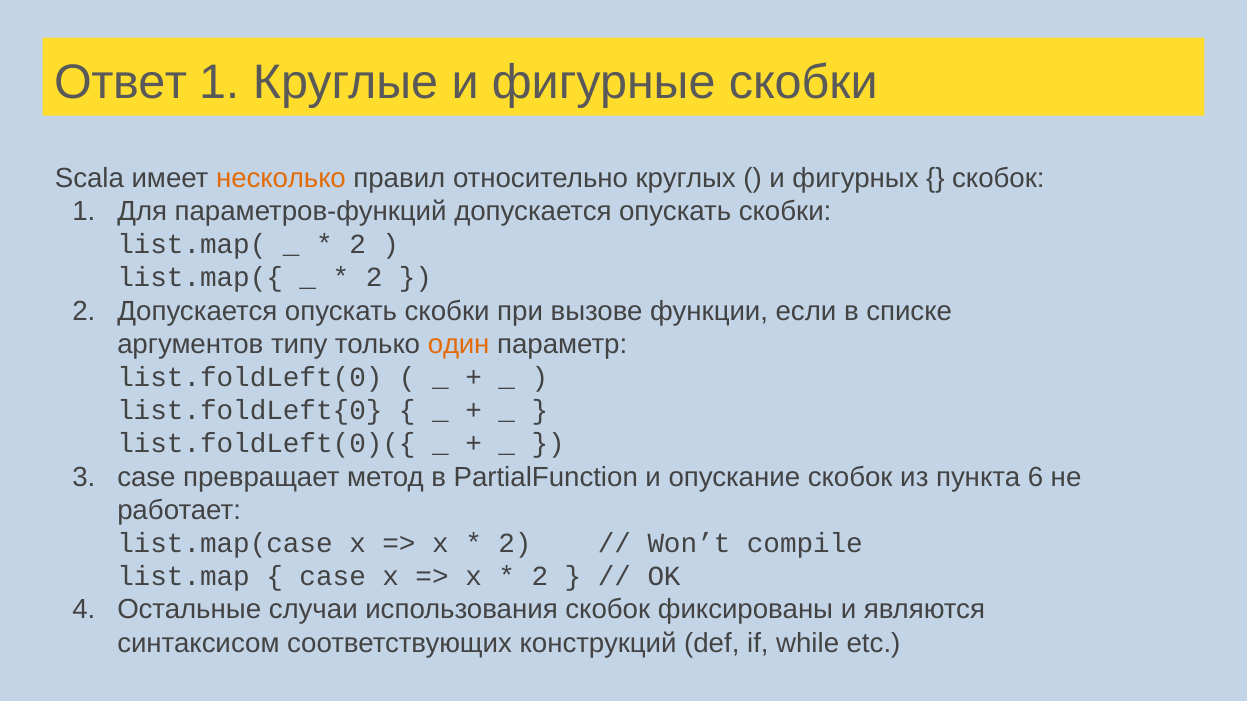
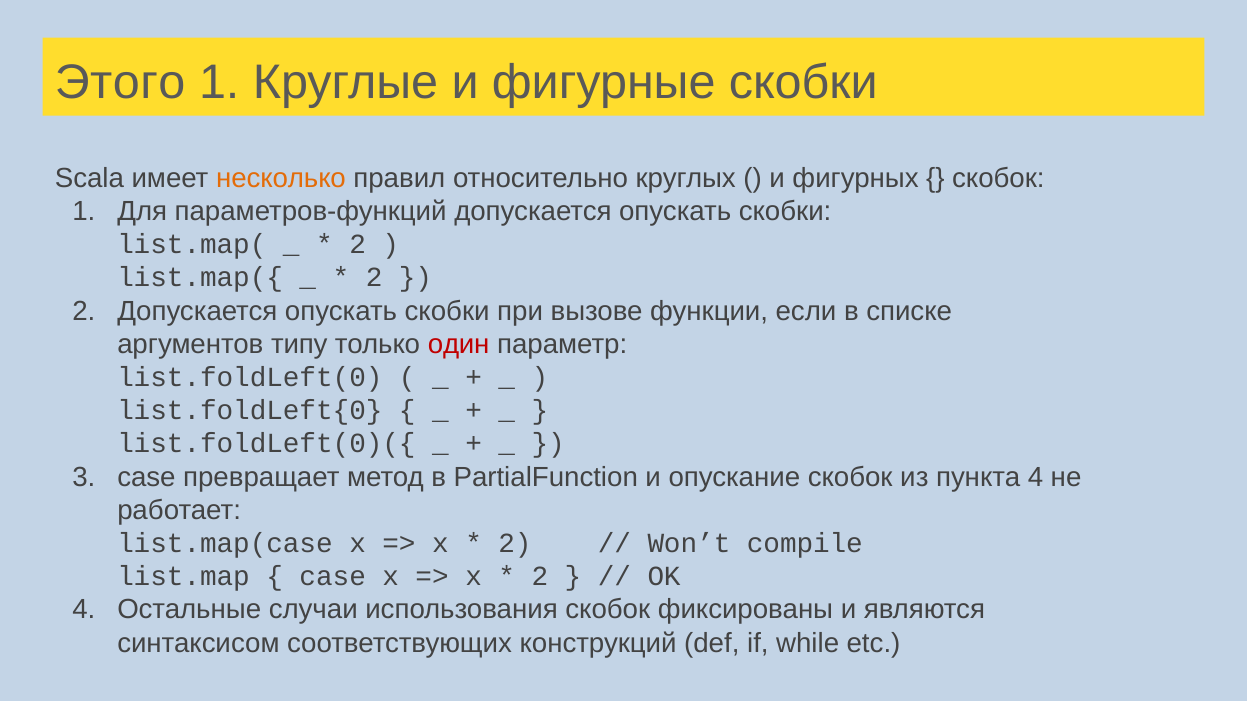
Ответ: Ответ -> Этого
один colour: orange -> red
пункта 6: 6 -> 4
